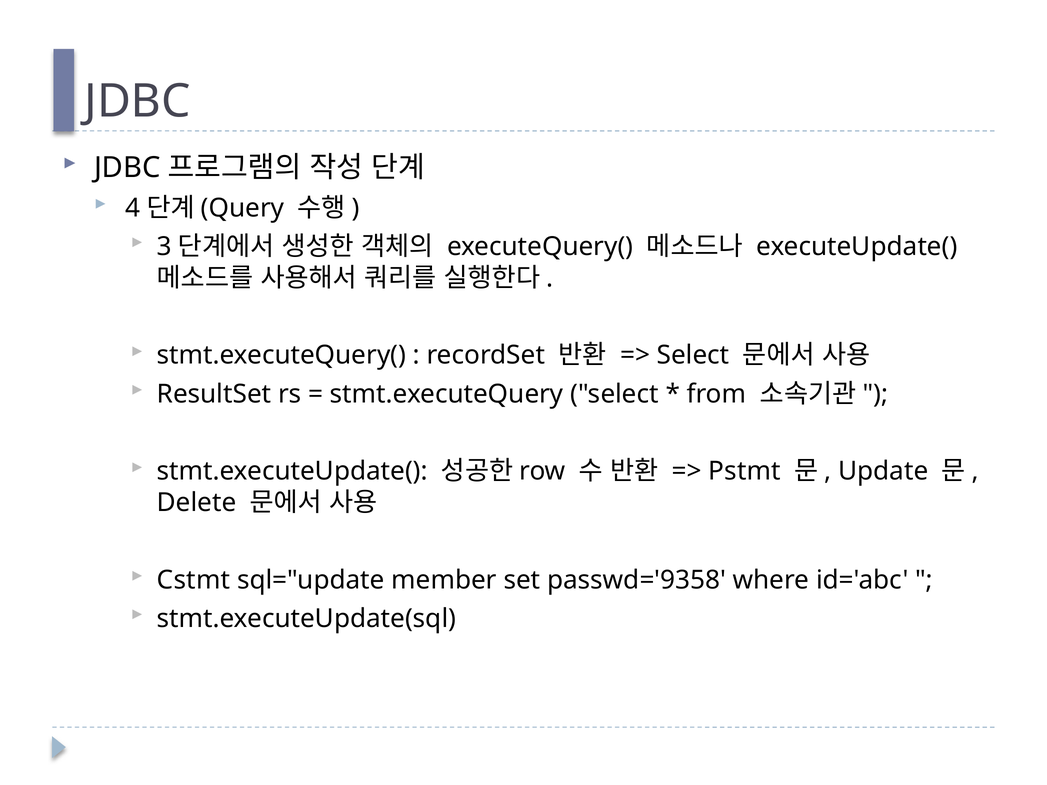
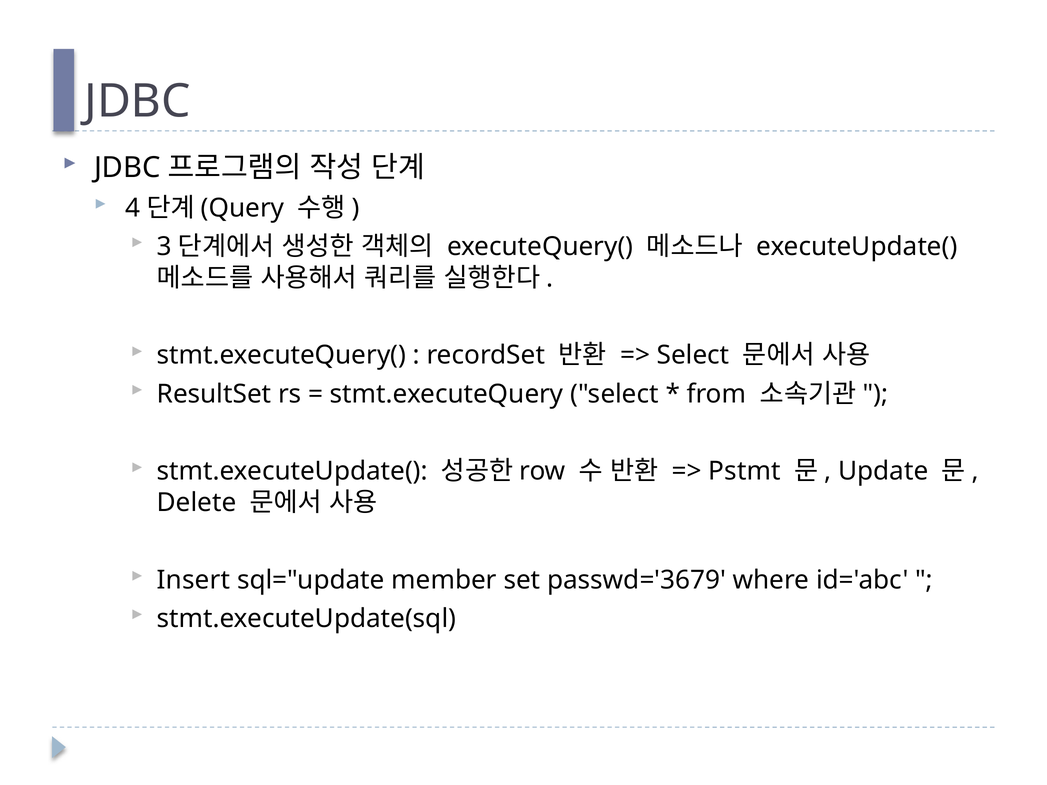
Cstmt: Cstmt -> Insert
passwd='9358: passwd='9358 -> passwd='3679
